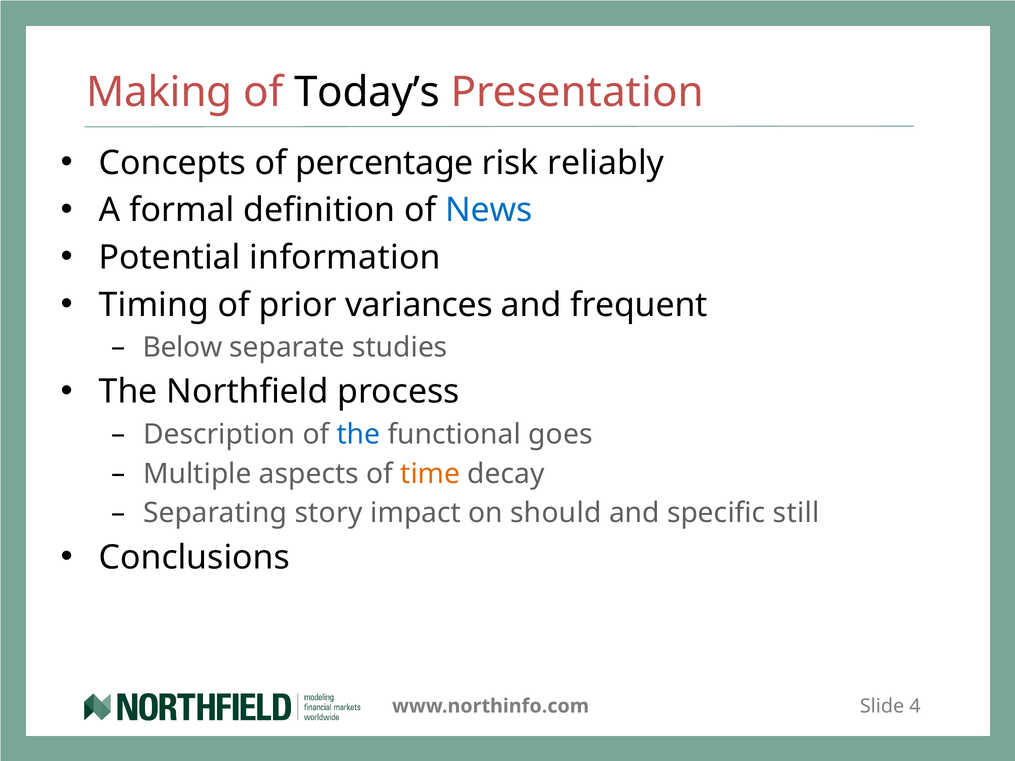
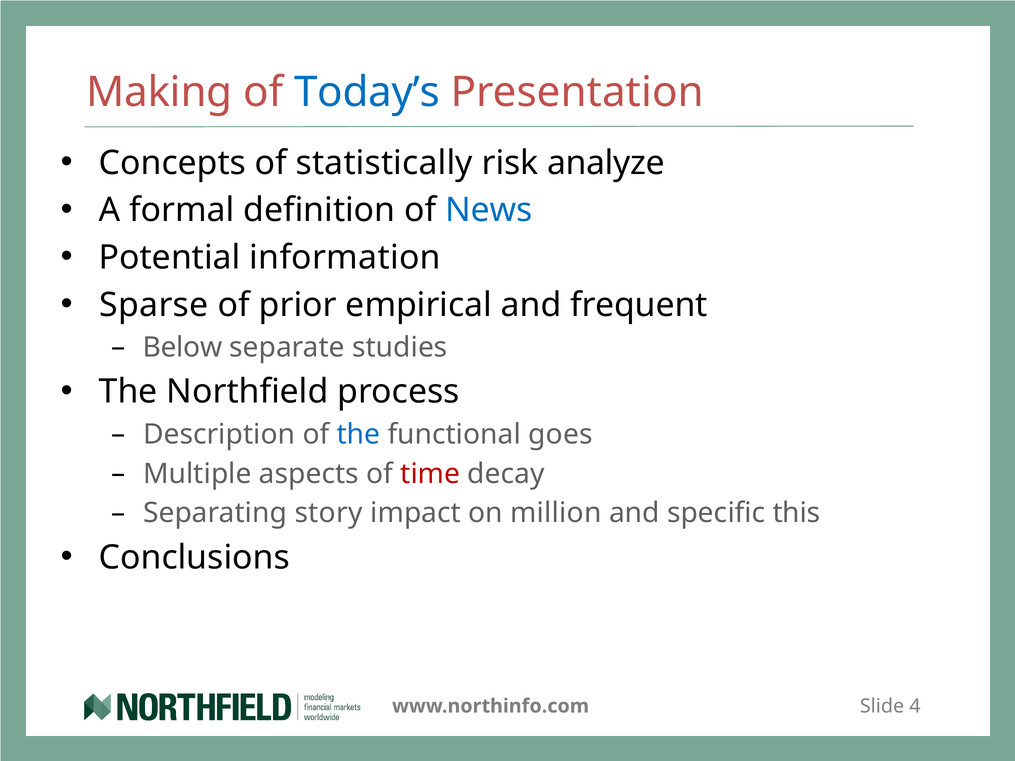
Today’s colour: black -> blue
percentage: percentage -> statistically
reliably: reliably -> analyze
Timing: Timing -> Sparse
variances: variances -> empirical
time colour: orange -> red
should: should -> million
still: still -> this
